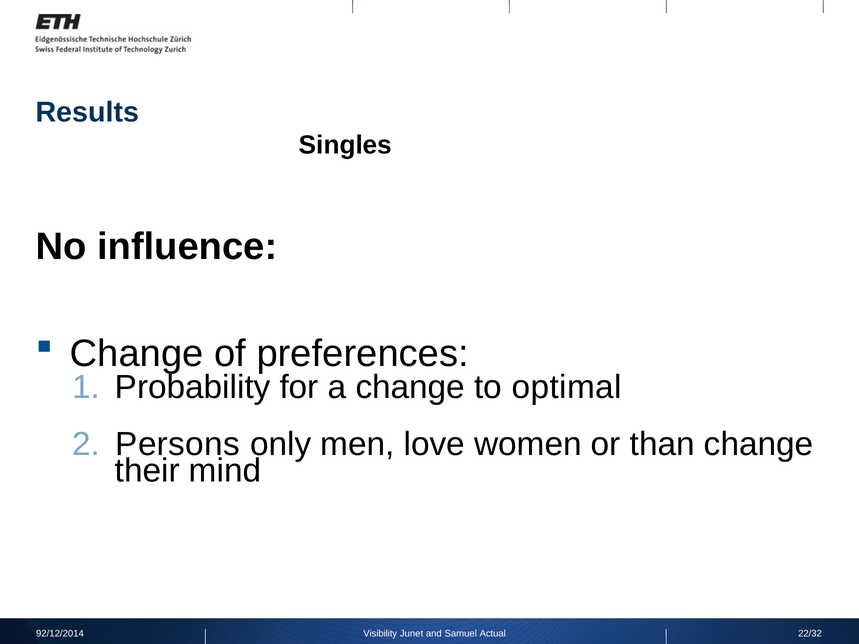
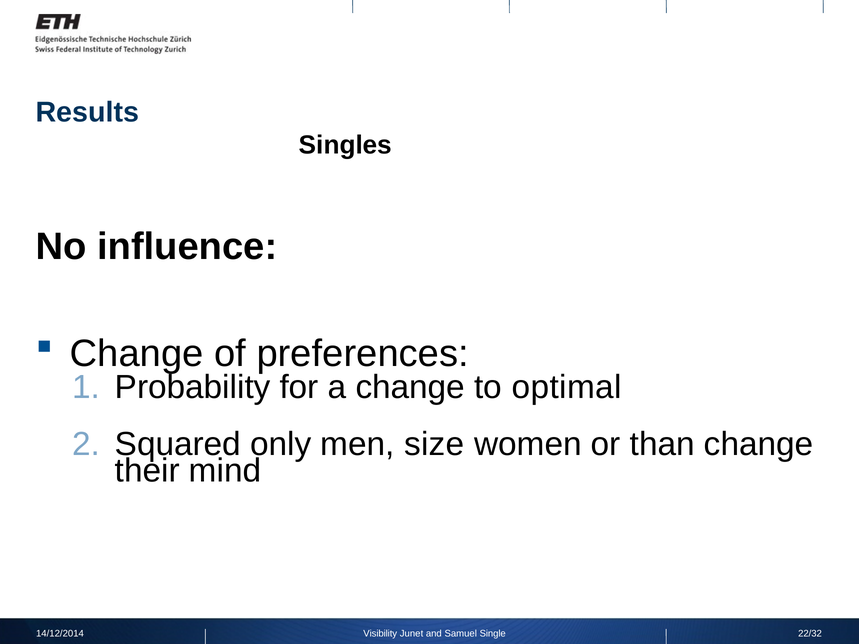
Persons: Persons -> Squared
love: love -> size
92/12/2014: 92/12/2014 -> 14/12/2014
Actual: Actual -> Single
